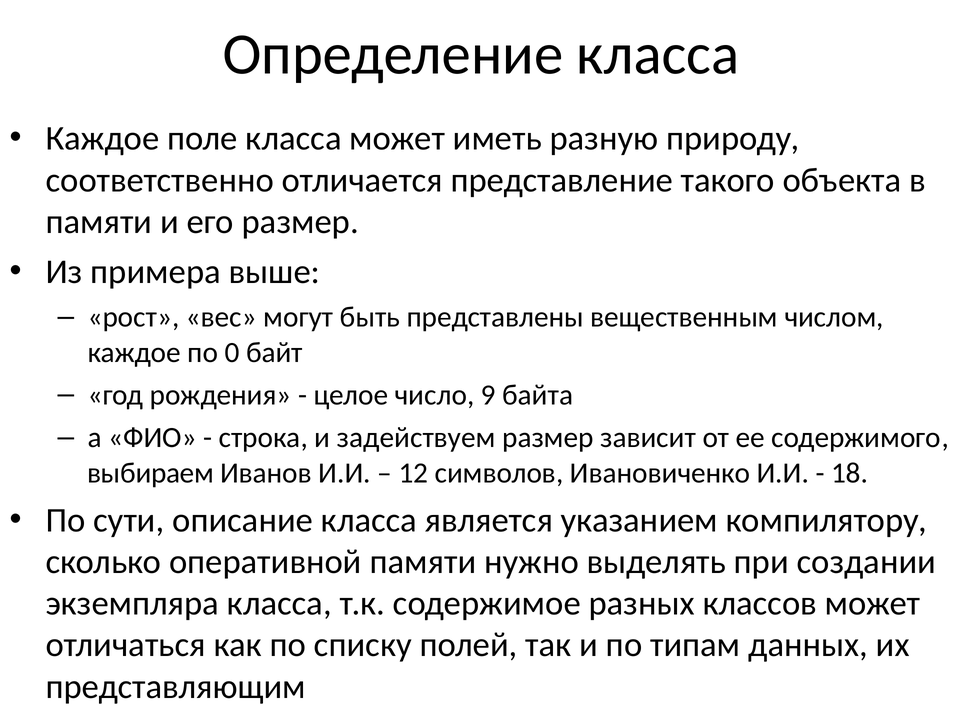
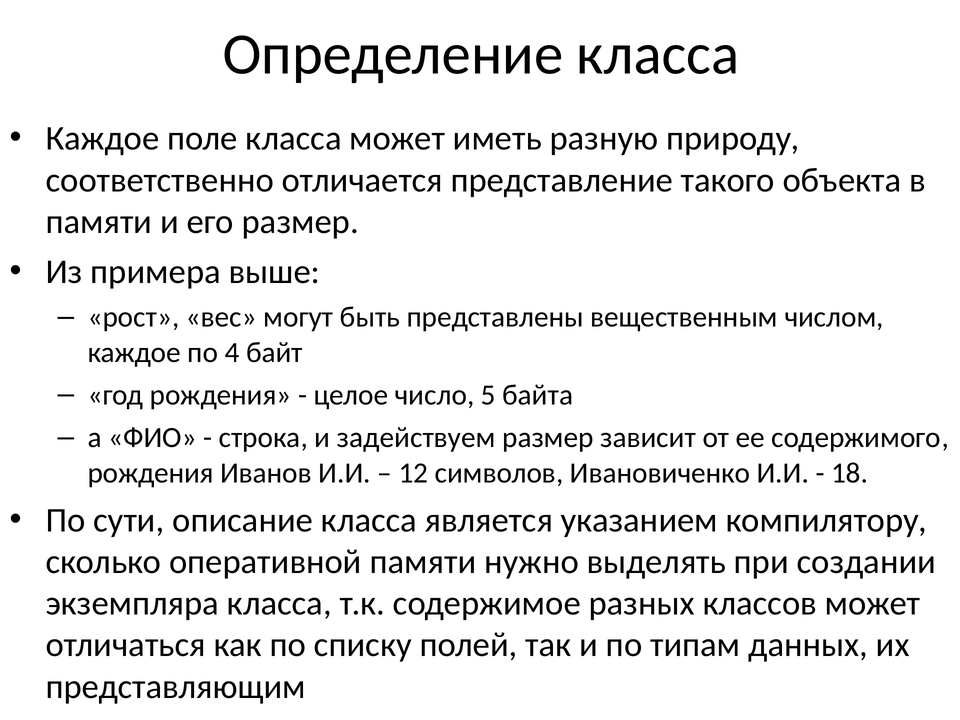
0: 0 -> 4
9: 9 -> 5
выбираем at (151, 473): выбираем -> рождения
